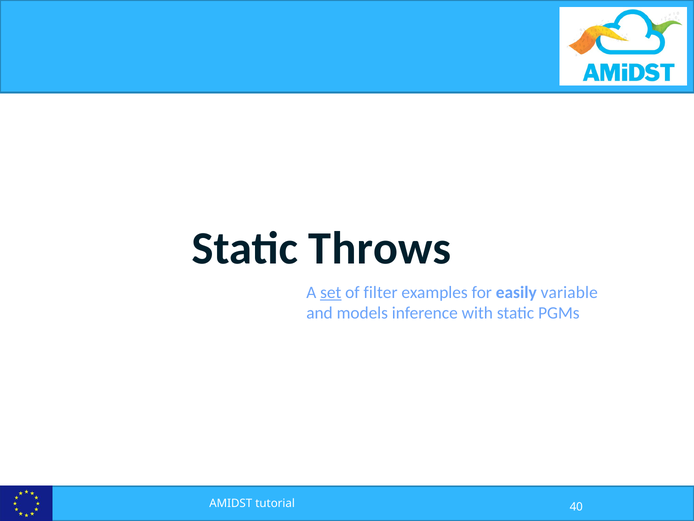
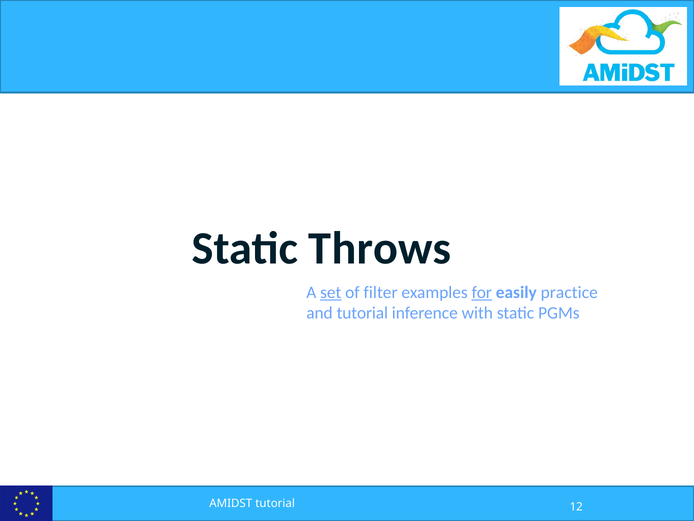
for underline: none -> present
variable: variable -> practice
and models: models -> tutorial
40: 40 -> 12
